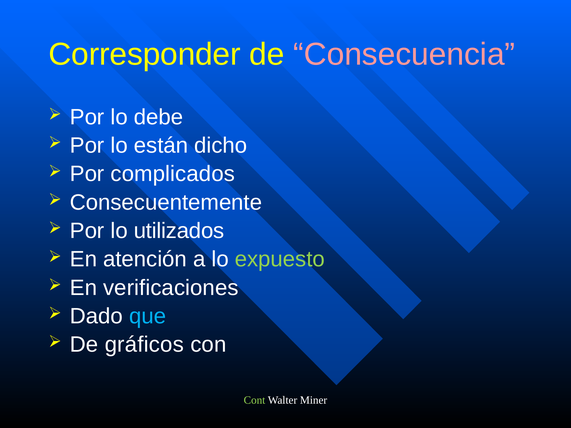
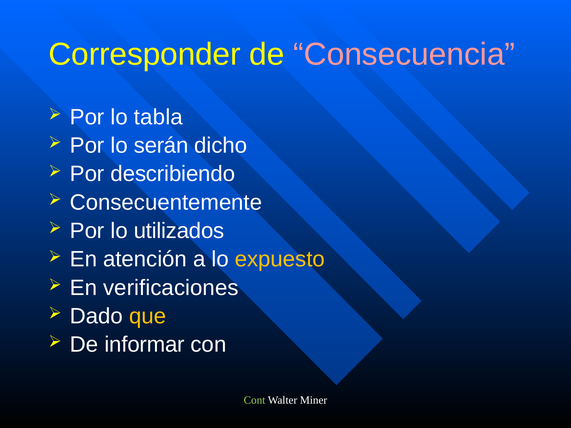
debe: debe -> tabla
están: están -> serán
complicados: complicados -> describiendo
expuesto colour: light green -> yellow
que colour: light blue -> yellow
gráficos: gráficos -> informar
